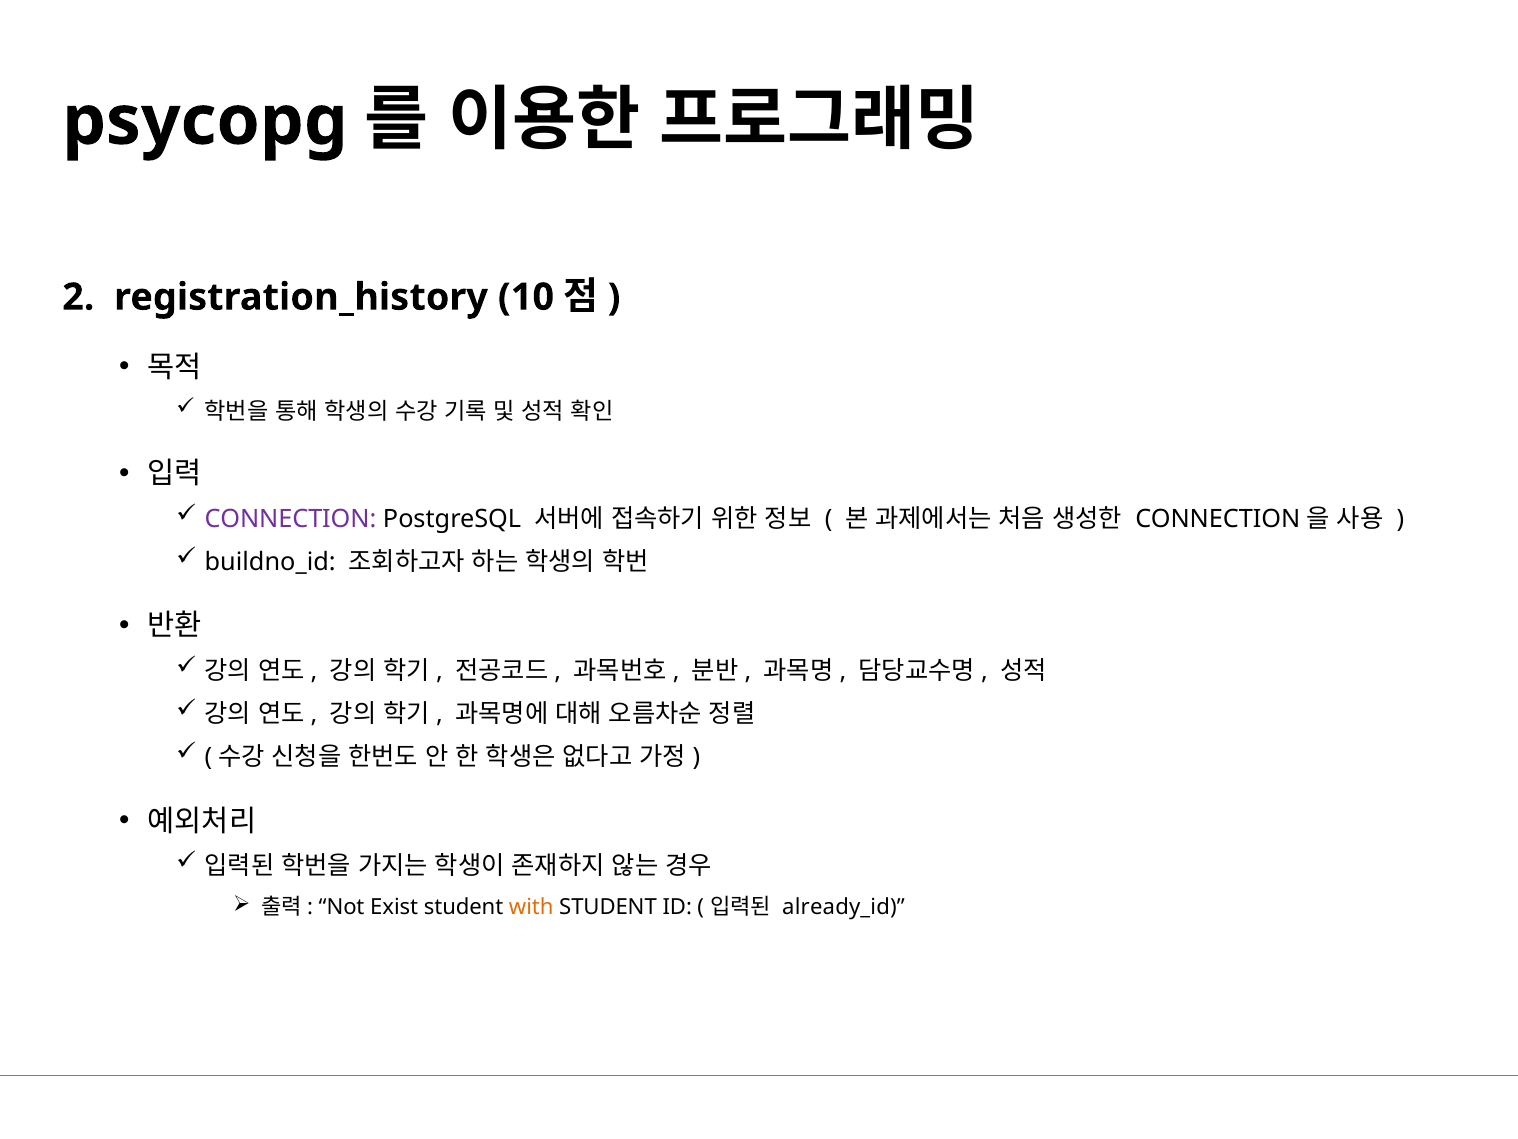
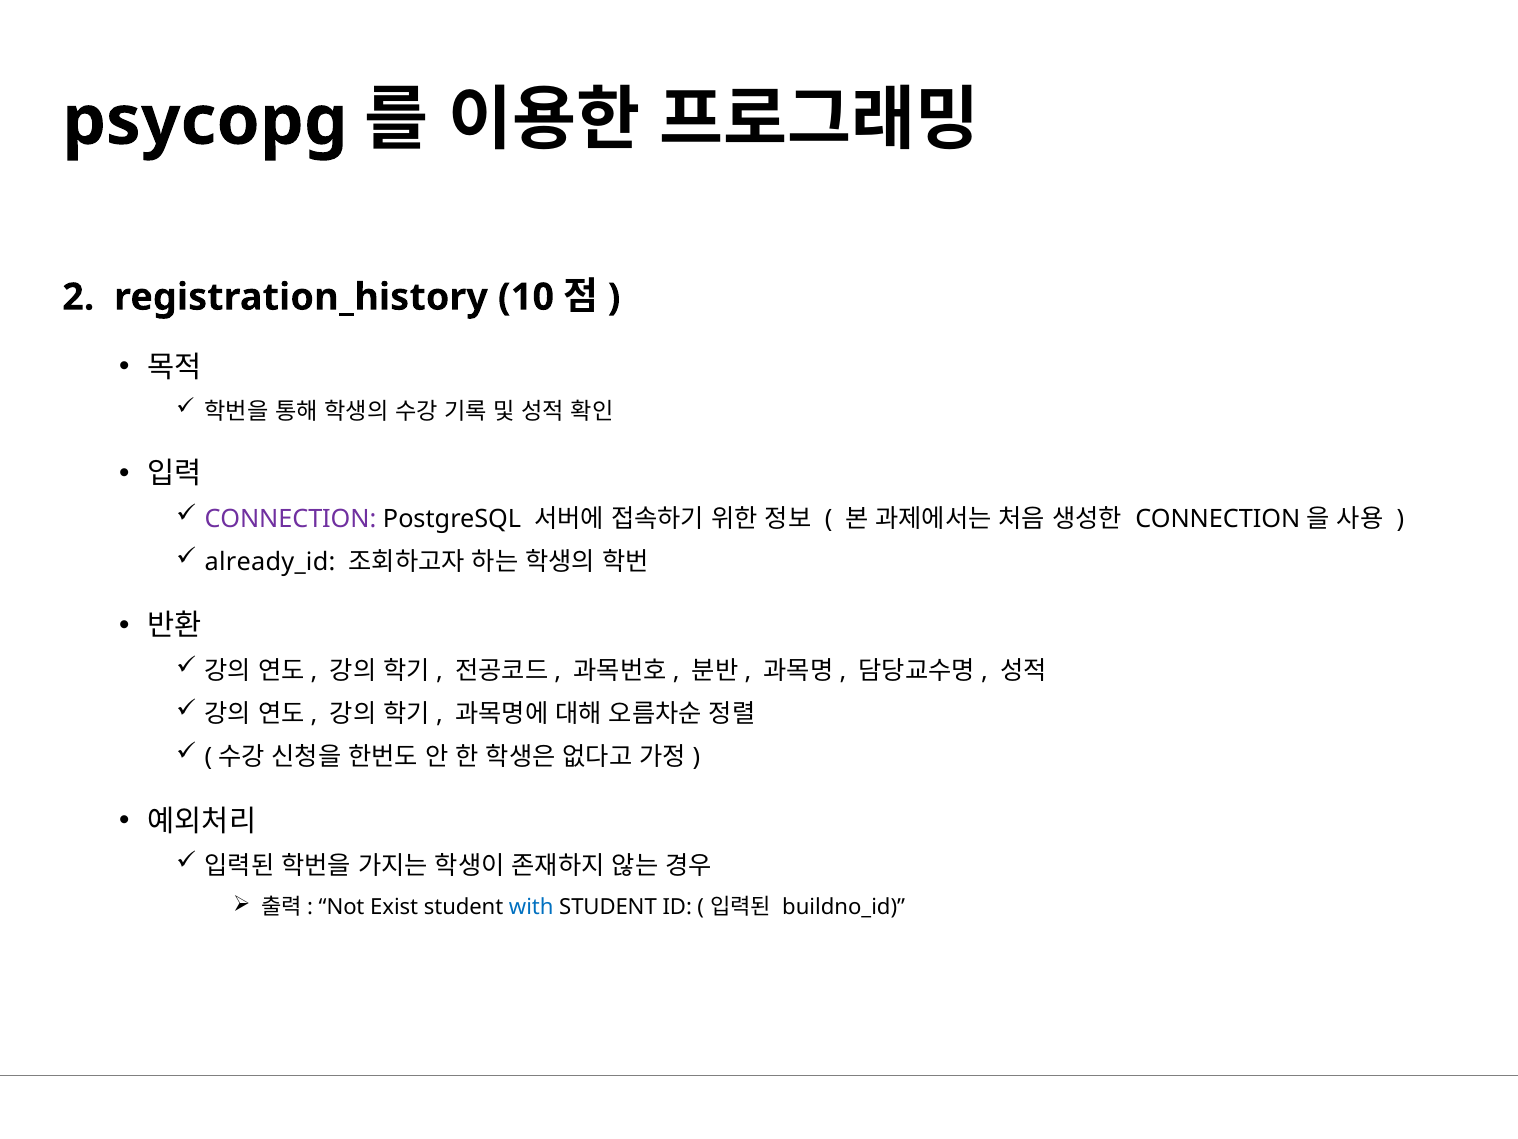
buildno_id: buildno_id -> already_id
with colour: orange -> blue
already_id: already_id -> buildno_id
